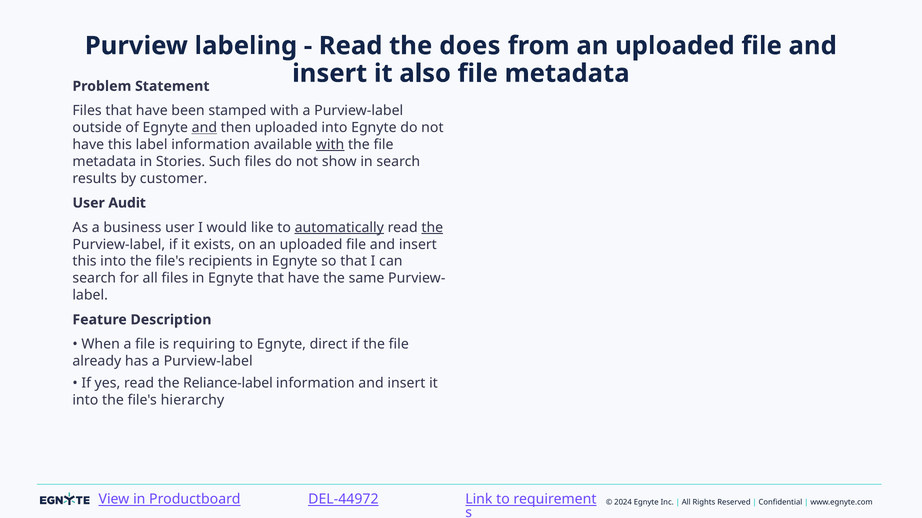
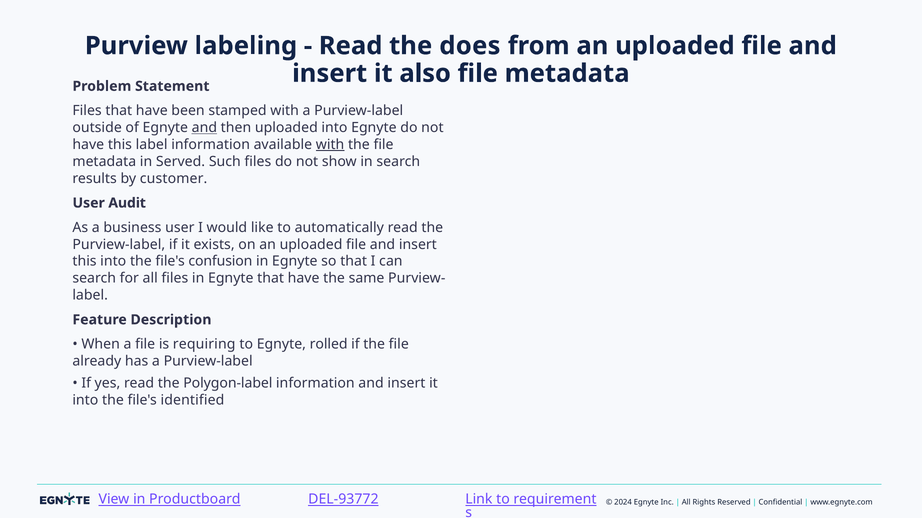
Stories: Stories -> Served
automatically underline: present -> none
the at (432, 228) underline: present -> none
recipients: recipients -> confusion
direct: direct -> rolled
Reliance-label: Reliance-label -> Polygon-label
hierarchy: hierarchy -> identified
DEL-44972: DEL-44972 -> DEL-93772
